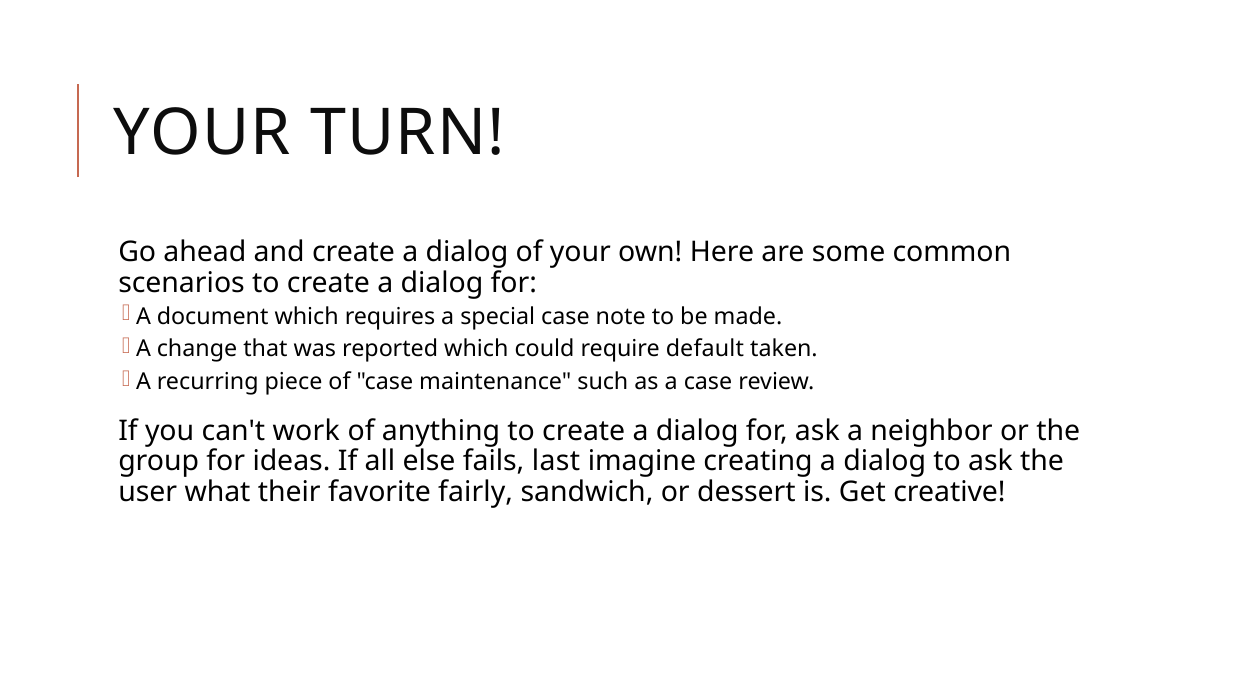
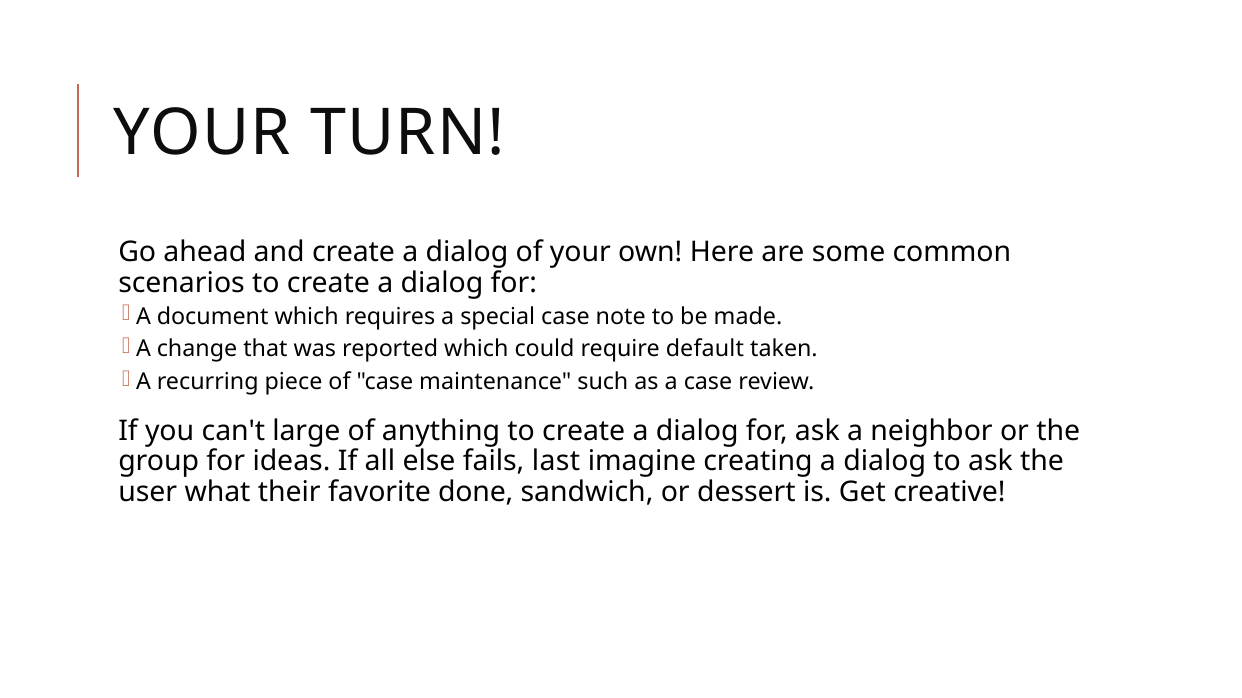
work: work -> large
fairly: fairly -> done
